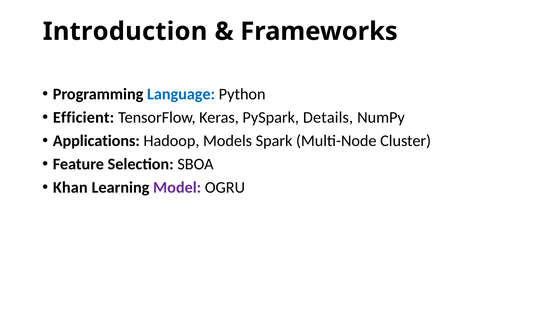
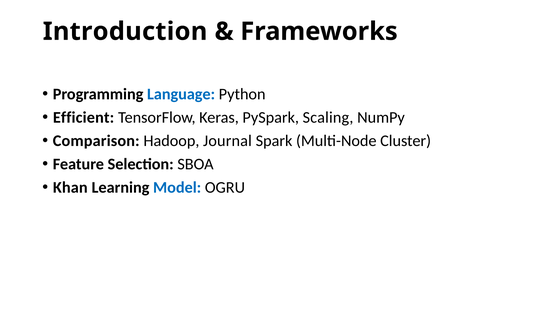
Details: Details -> Scaling
Applications: Applications -> Comparison
Models: Models -> Journal
Model colour: purple -> blue
